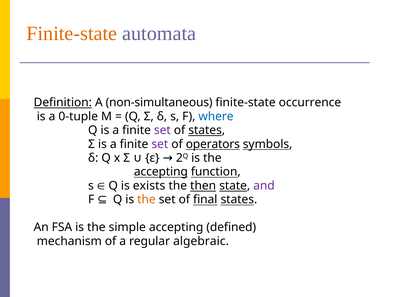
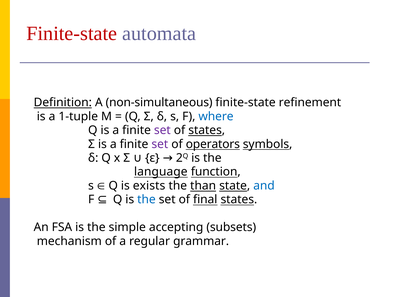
Finite-state at (72, 33) colour: orange -> red
occurrence: occurrence -> refinement
0-tuple: 0-tuple -> 1-tuple
accepting at (161, 172): accepting -> language
then: then -> than
and colour: purple -> blue
the at (146, 200) colour: orange -> blue
defined: defined -> subsets
algebraic: algebraic -> grammar
